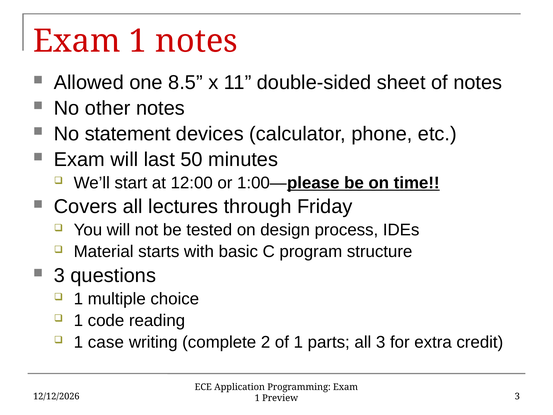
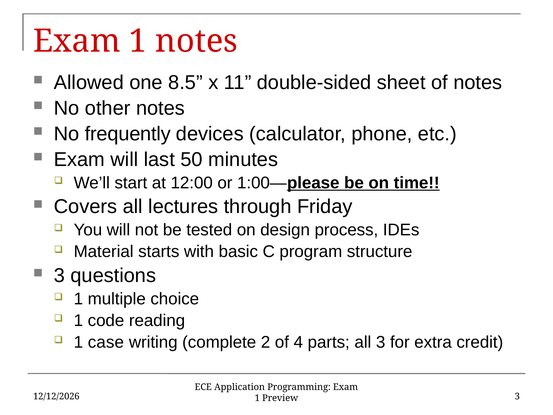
statement: statement -> frequently
of 1: 1 -> 4
